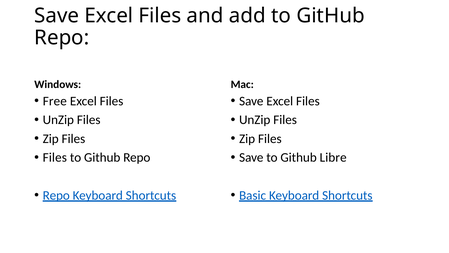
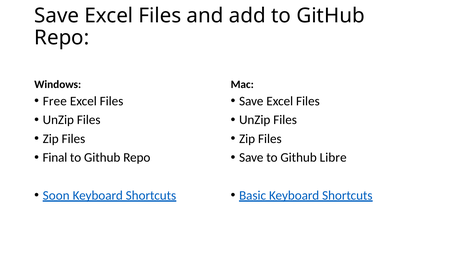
Files at (55, 157): Files -> Final
Repo at (56, 195): Repo -> Soon
